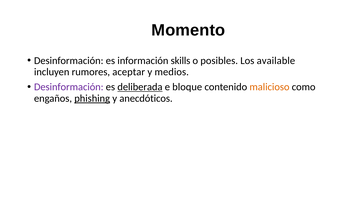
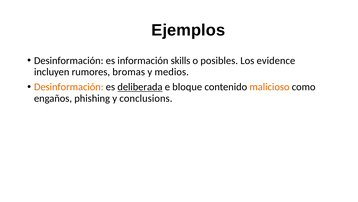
Momento: Momento -> Ejemplos
available: available -> evidence
aceptar: aceptar -> bromas
Desinformación at (69, 87) colour: purple -> orange
phishing underline: present -> none
anecdóticos: anecdóticos -> conclusions
